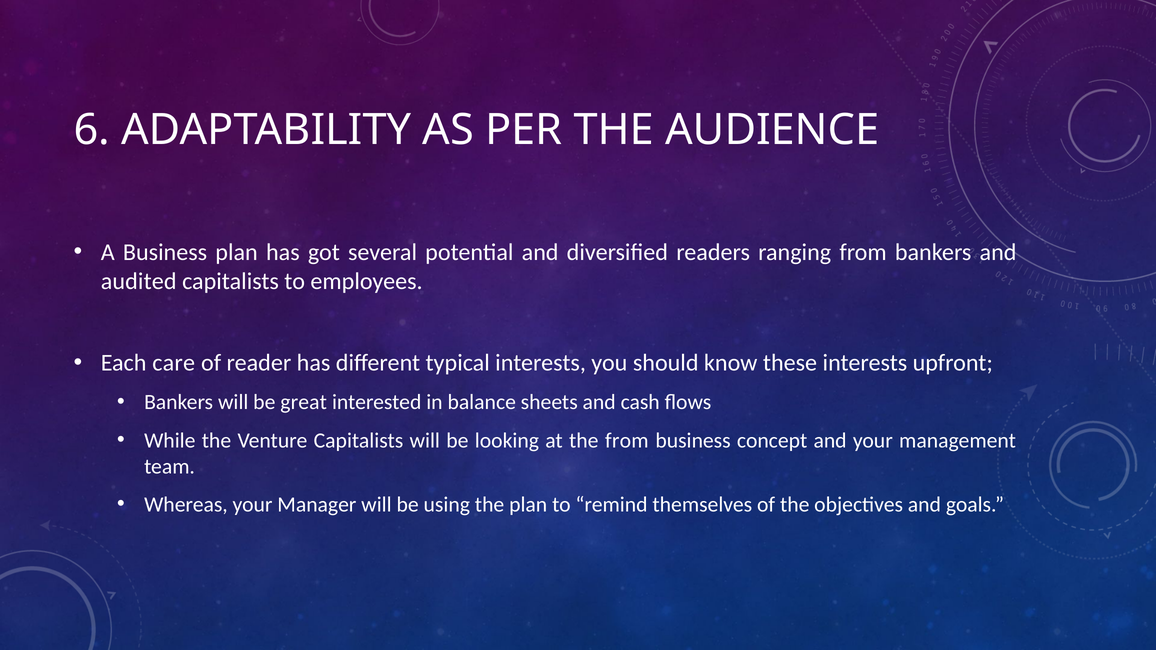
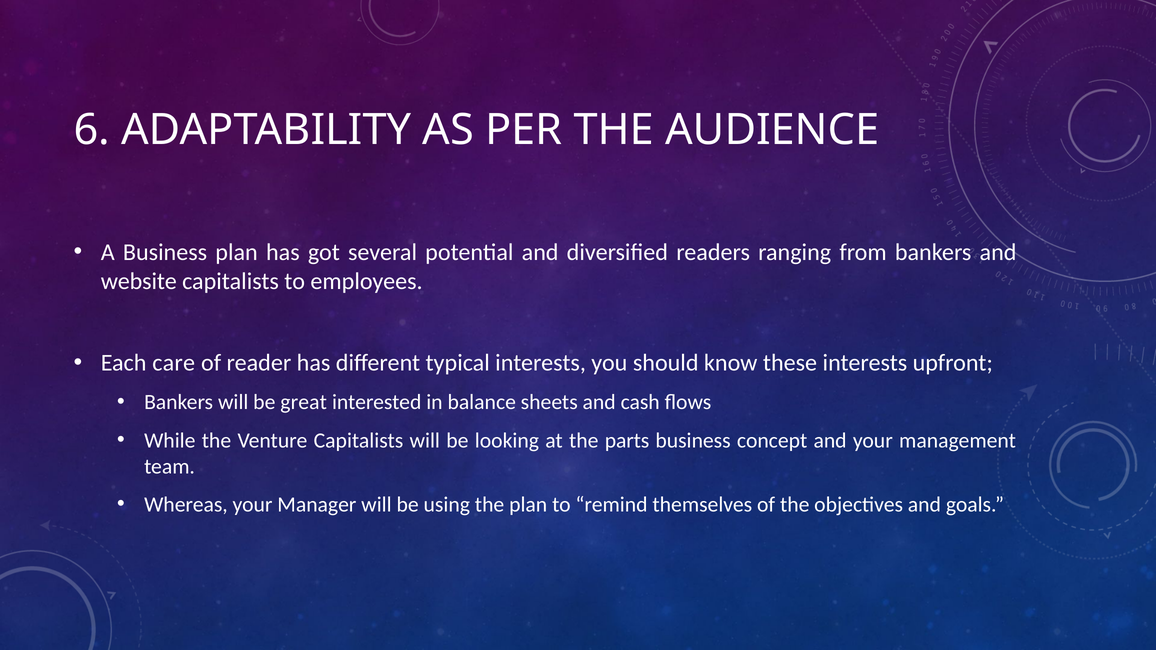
audited: audited -> website
the from: from -> parts
